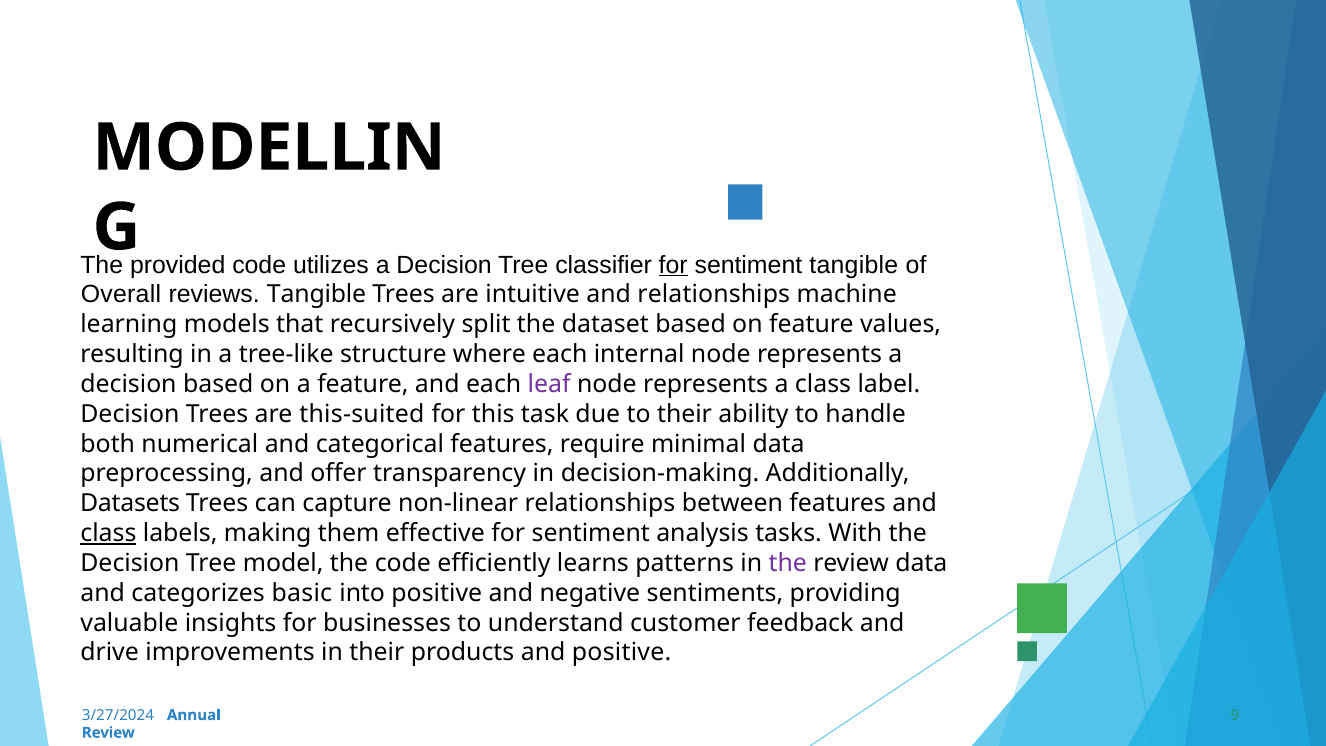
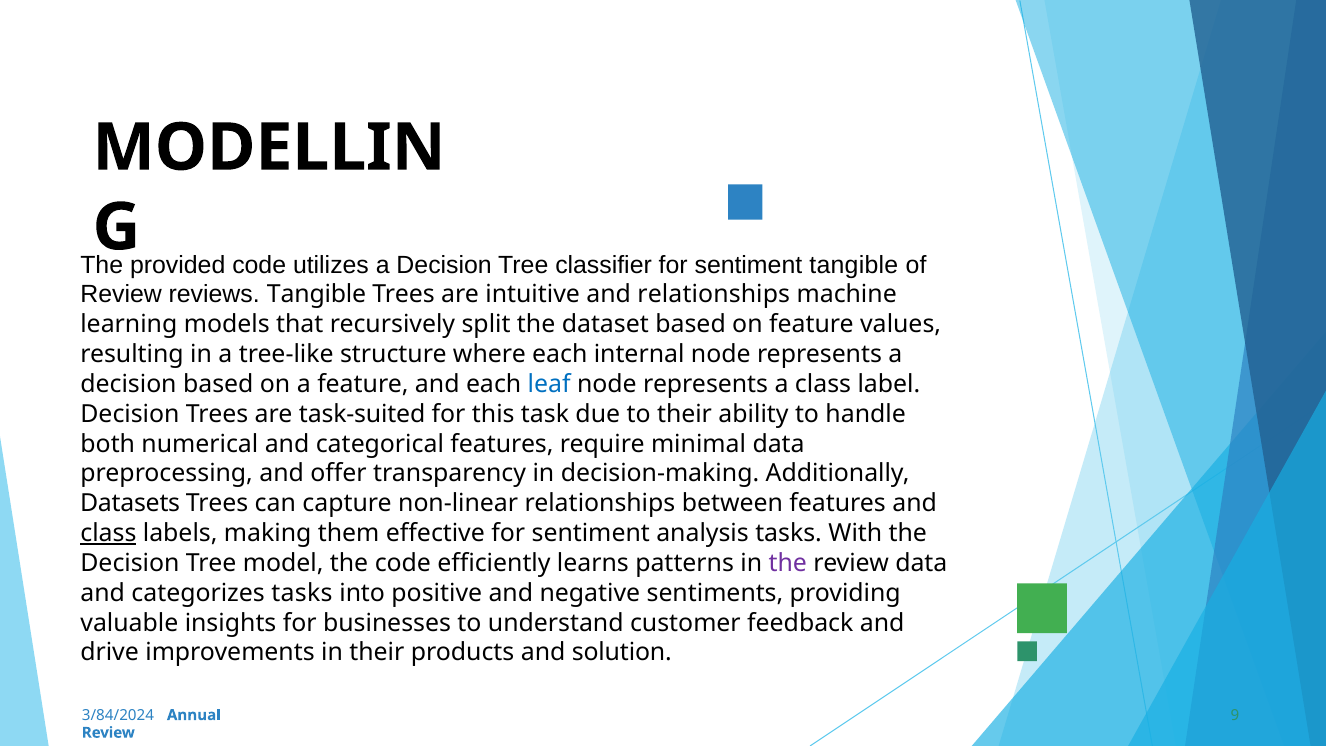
for at (673, 265) underline: present -> none
Overall at (121, 295): Overall -> Review
leaf colour: purple -> blue
this-suited: this-suited -> task-suited
categorizes basic: basic -> tasks
and positive: positive -> solution
3/27/2024: 3/27/2024 -> 3/84/2024
